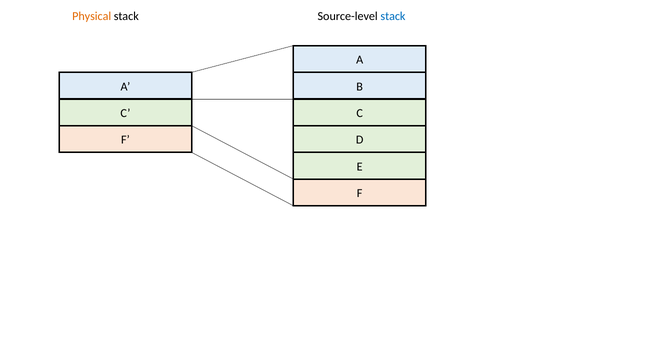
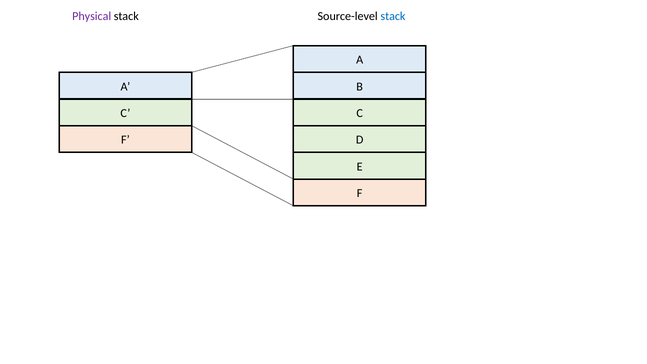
Physical colour: orange -> purple
